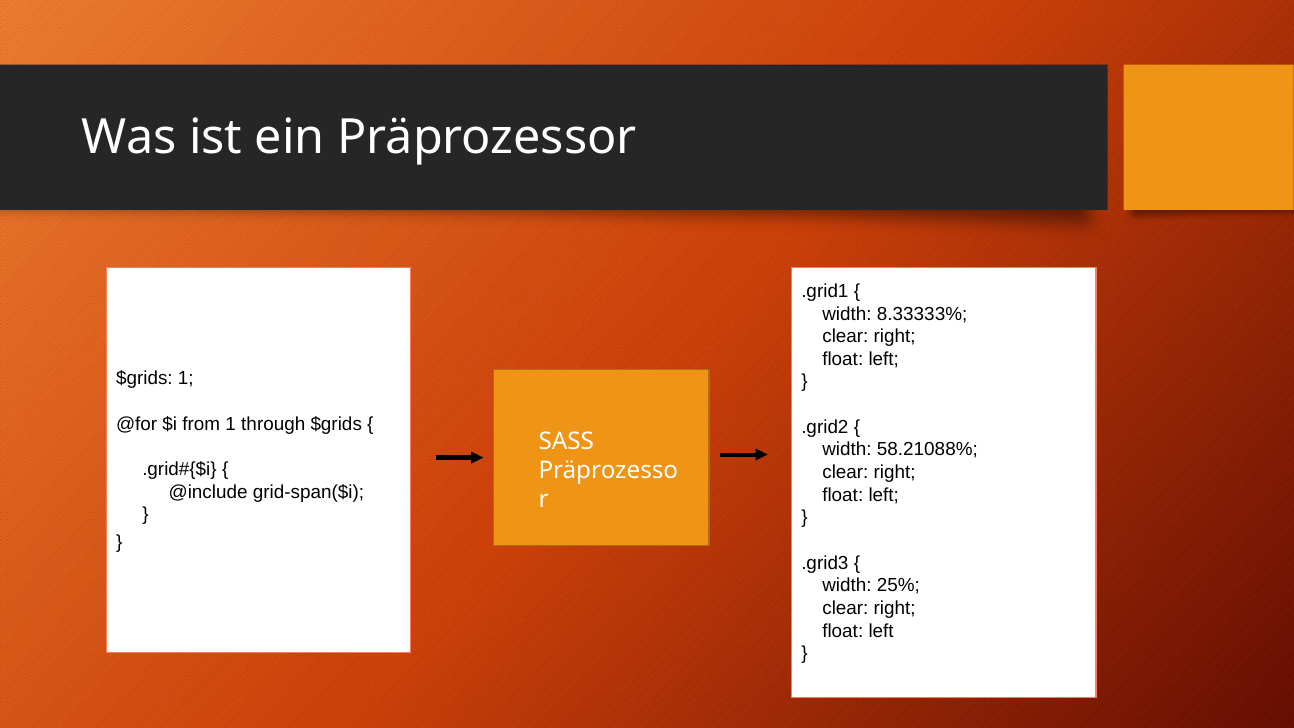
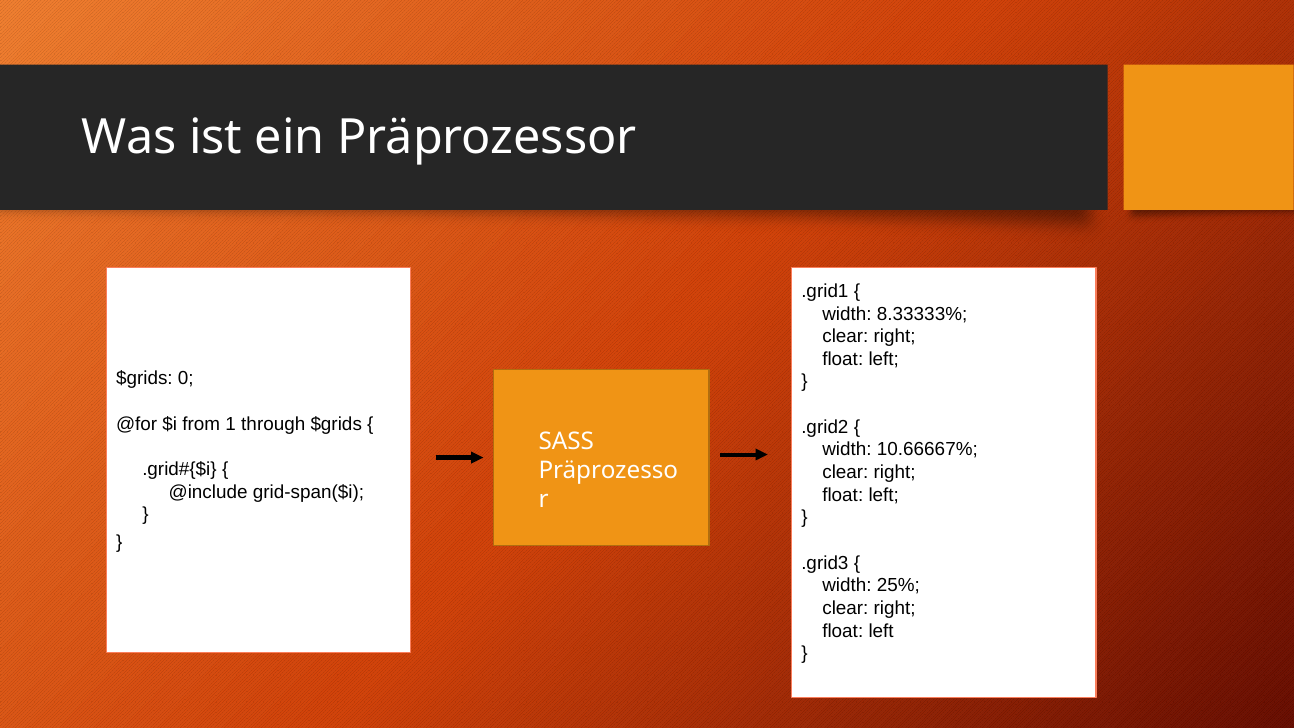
$grids 1: 1 -> 0
58.21088%: 58.21088% -> 10.66667%
